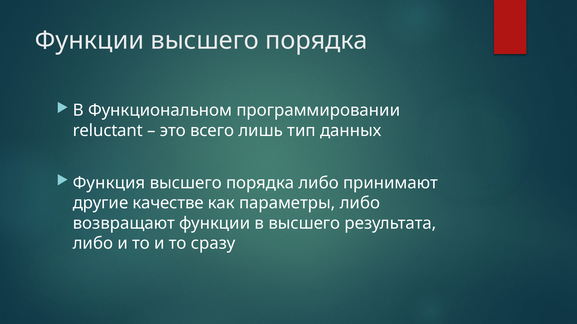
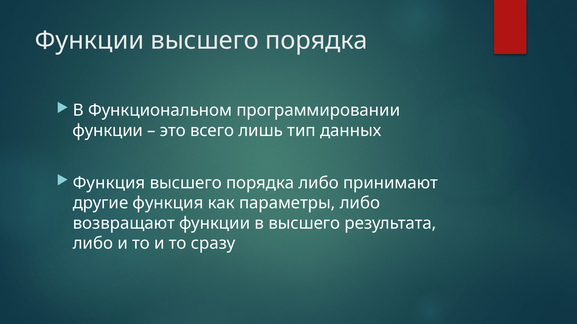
reluctant at (108, 131): reluctant -> функции
другие качестве: качестве -> функция
